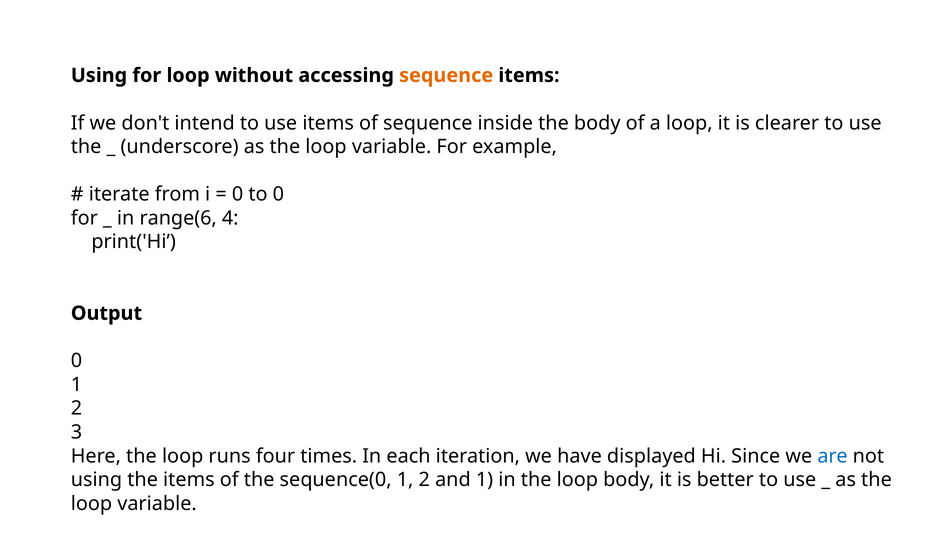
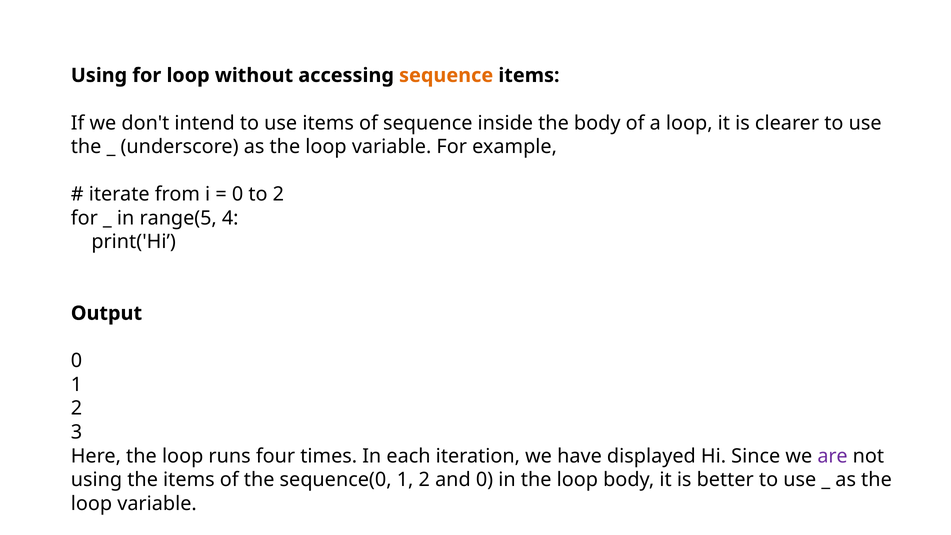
to 0: 0 -> 2
range(6: range(6 -> range(5
are colour: blue -> purple
and 1: 1 -> 0
